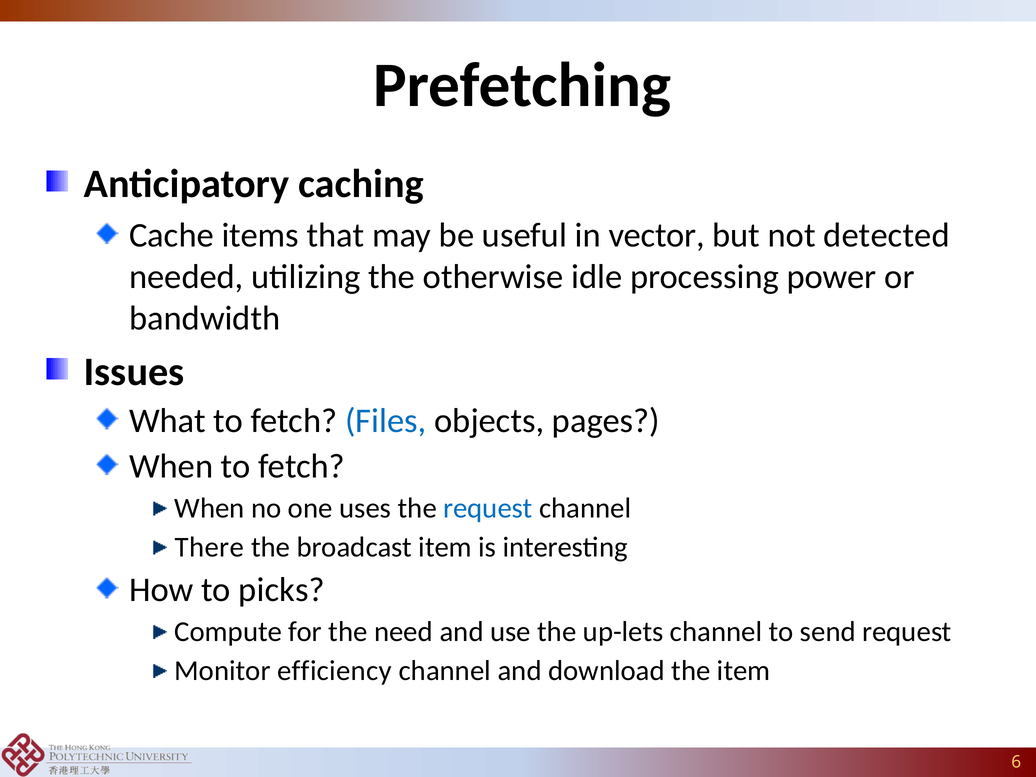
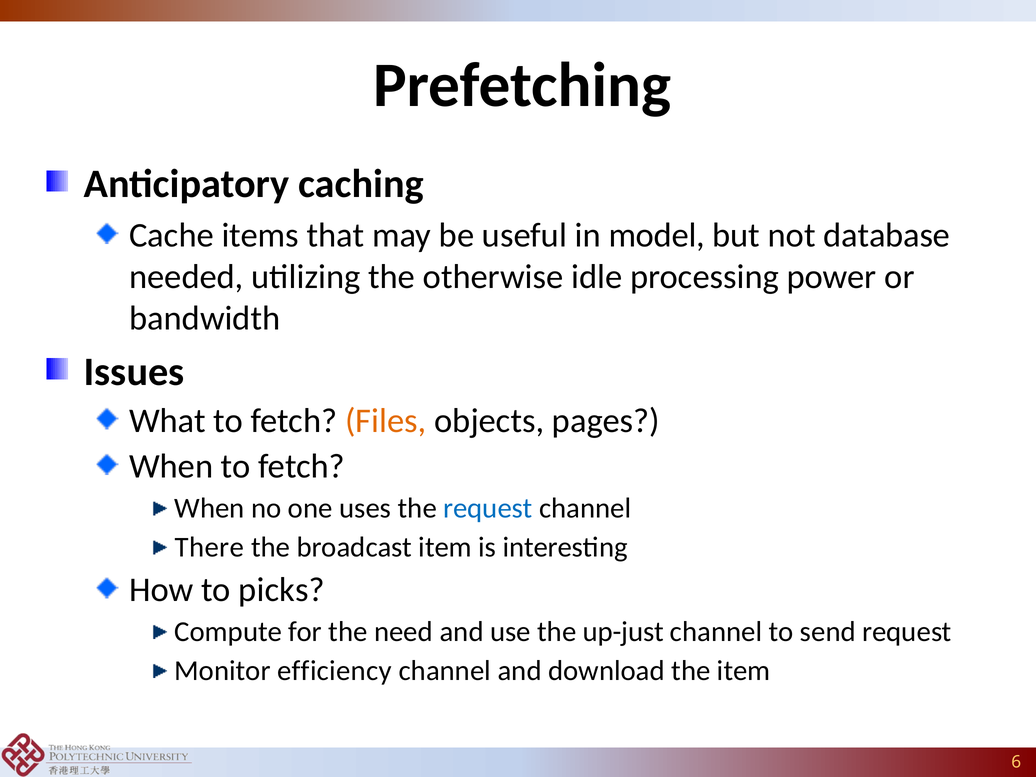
vector: vector -> model
detected: detected -> database
Files colour: blue -> orange
up-lets: up-lets -> up-just
